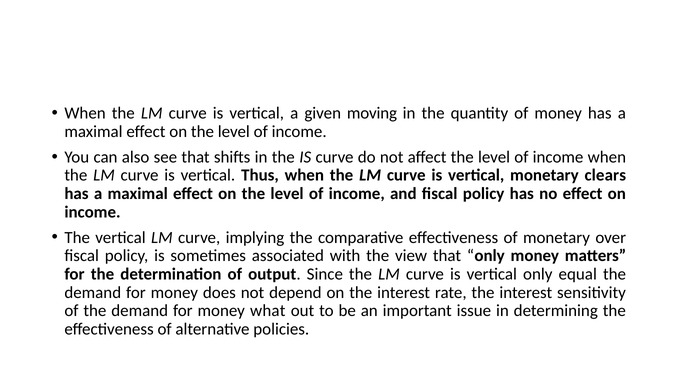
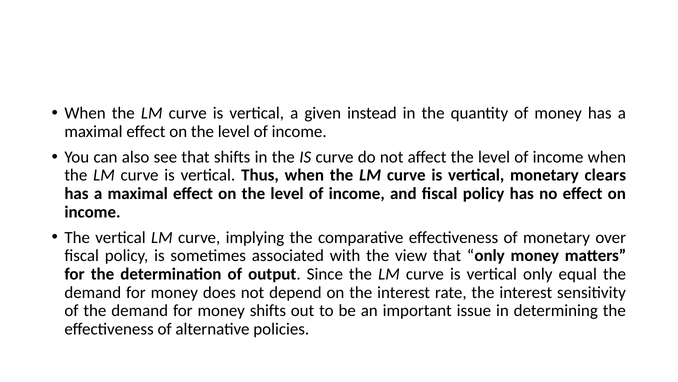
moving: moving -> instead
money what: what -> shifts
